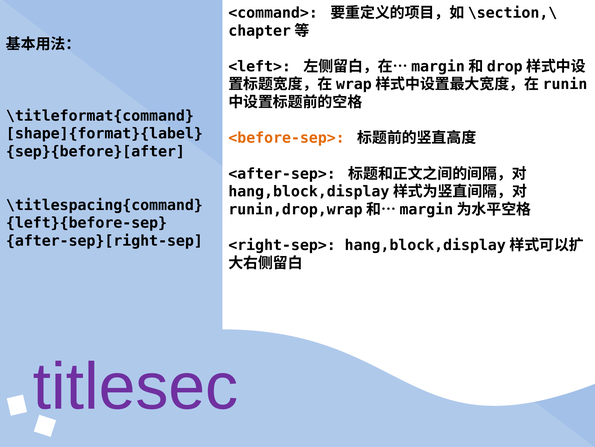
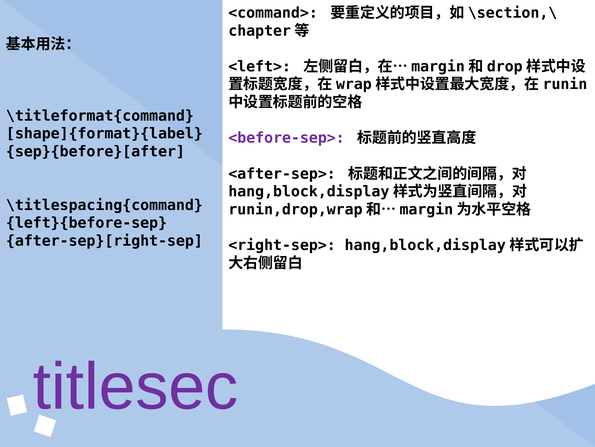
<before-sep> colour: orange -> purple
